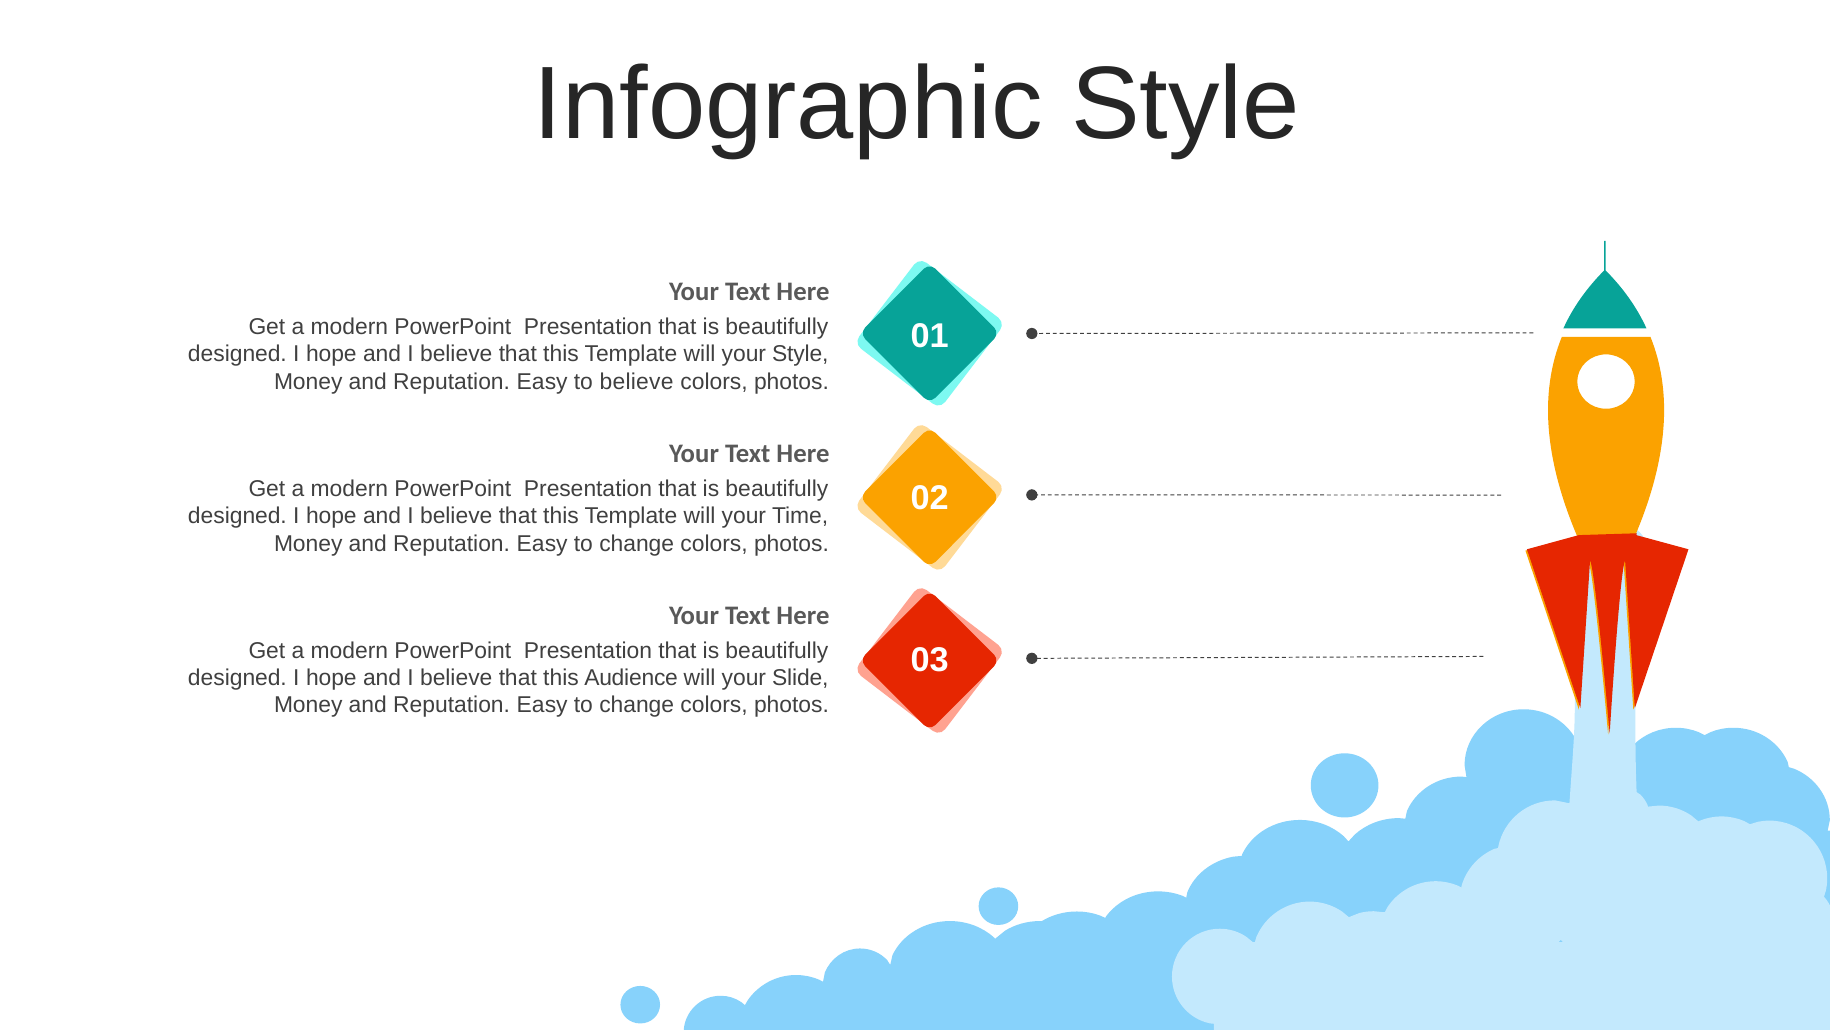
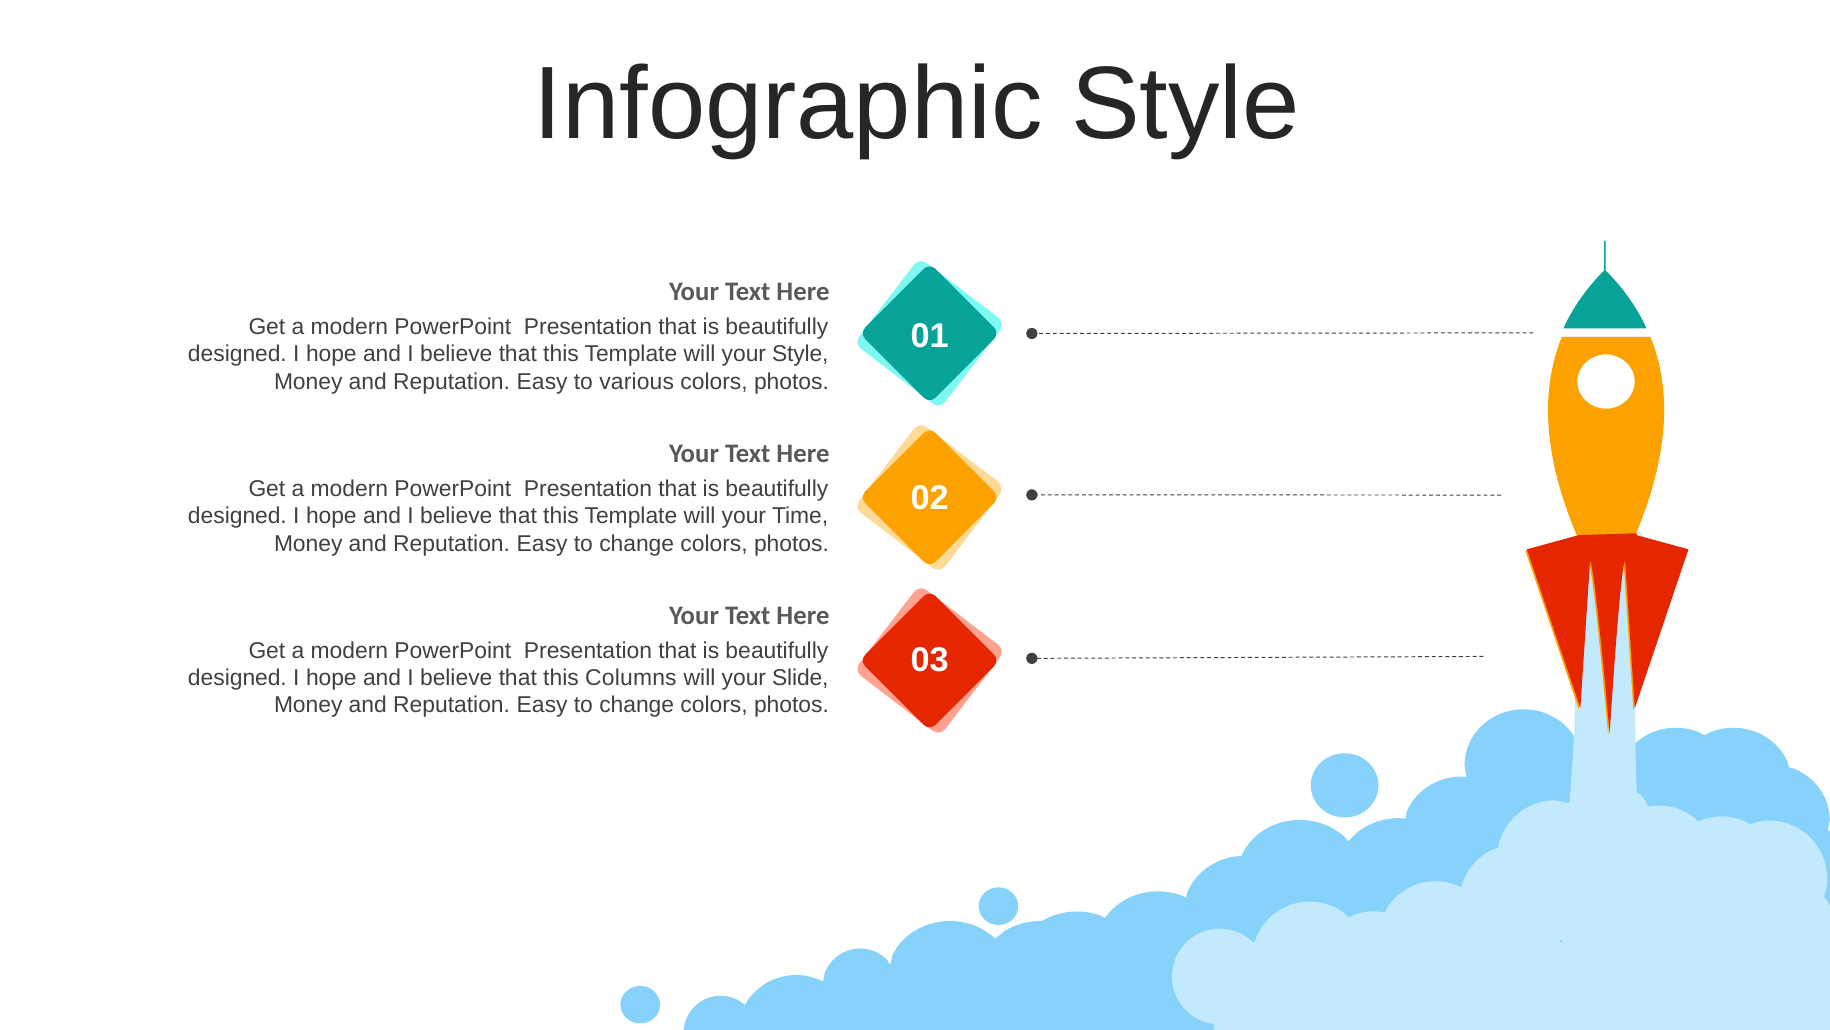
to believe: believe -> various
Audience: Audience -> Columns
